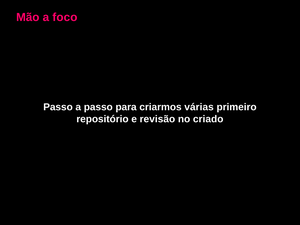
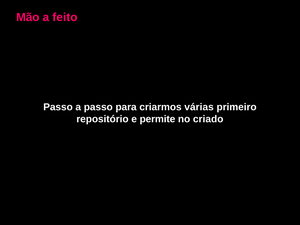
foco: foco -> feito
revisão: revisão -> permite
